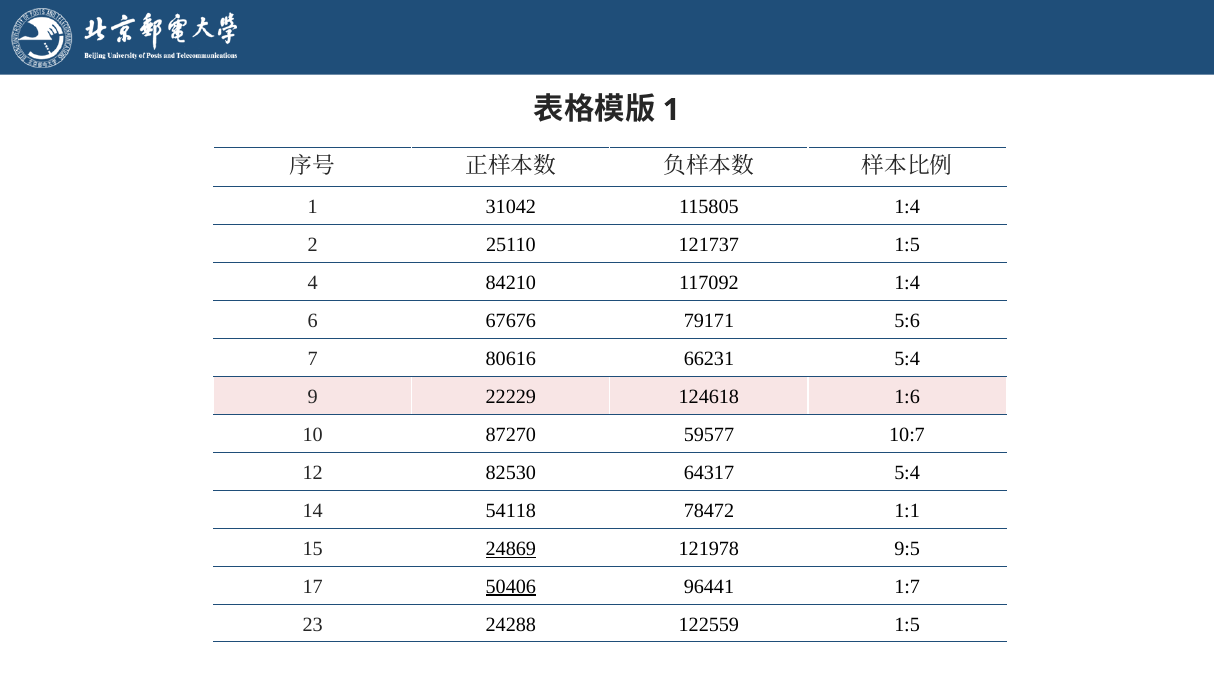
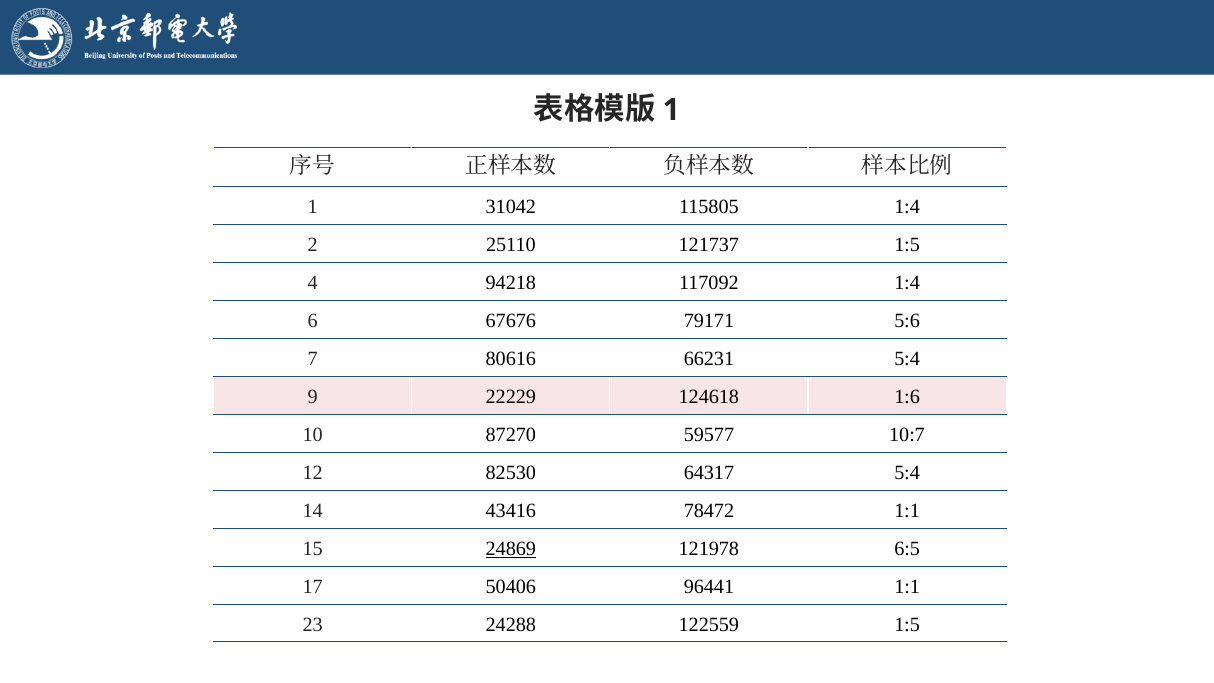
84210: 84210 -> 94218
54118: 54118 -> 43416
9:5: 9:5 -> 6:5
50406 underline: present -> none
96441 1:7: 1:7 -> 1:1
